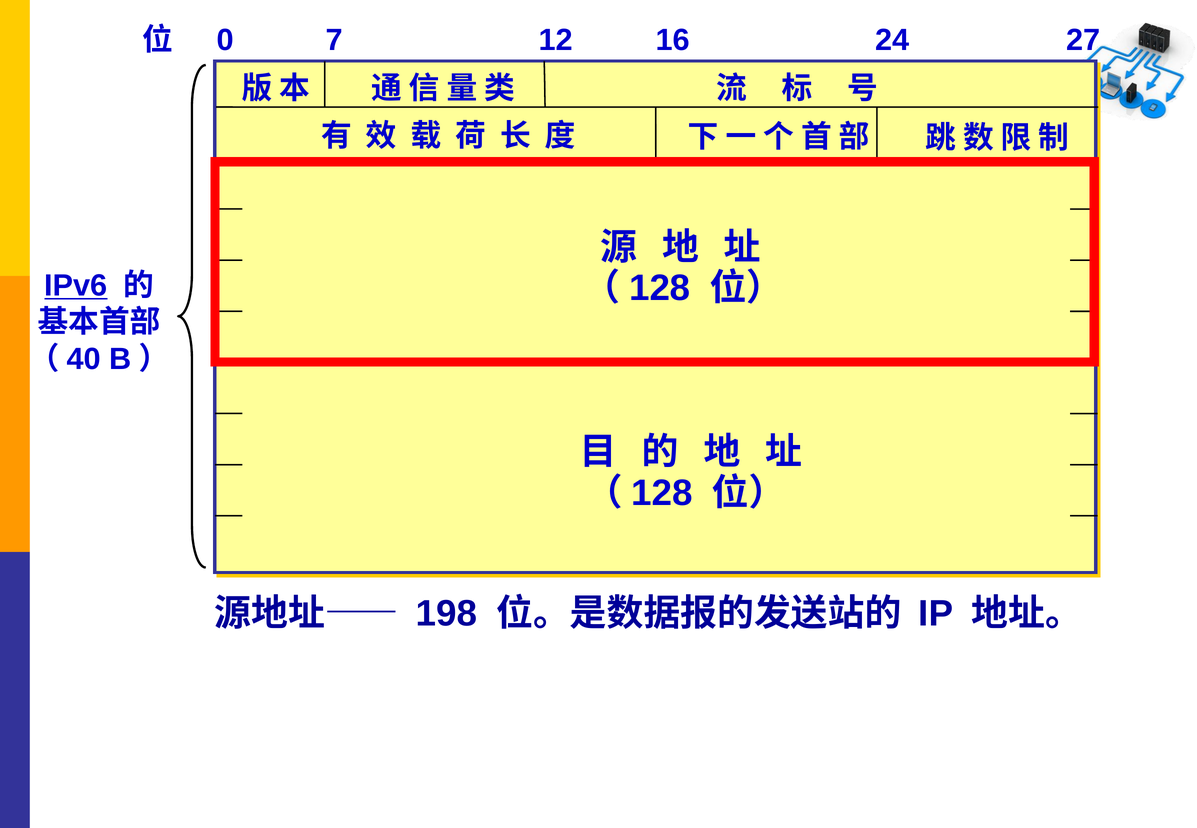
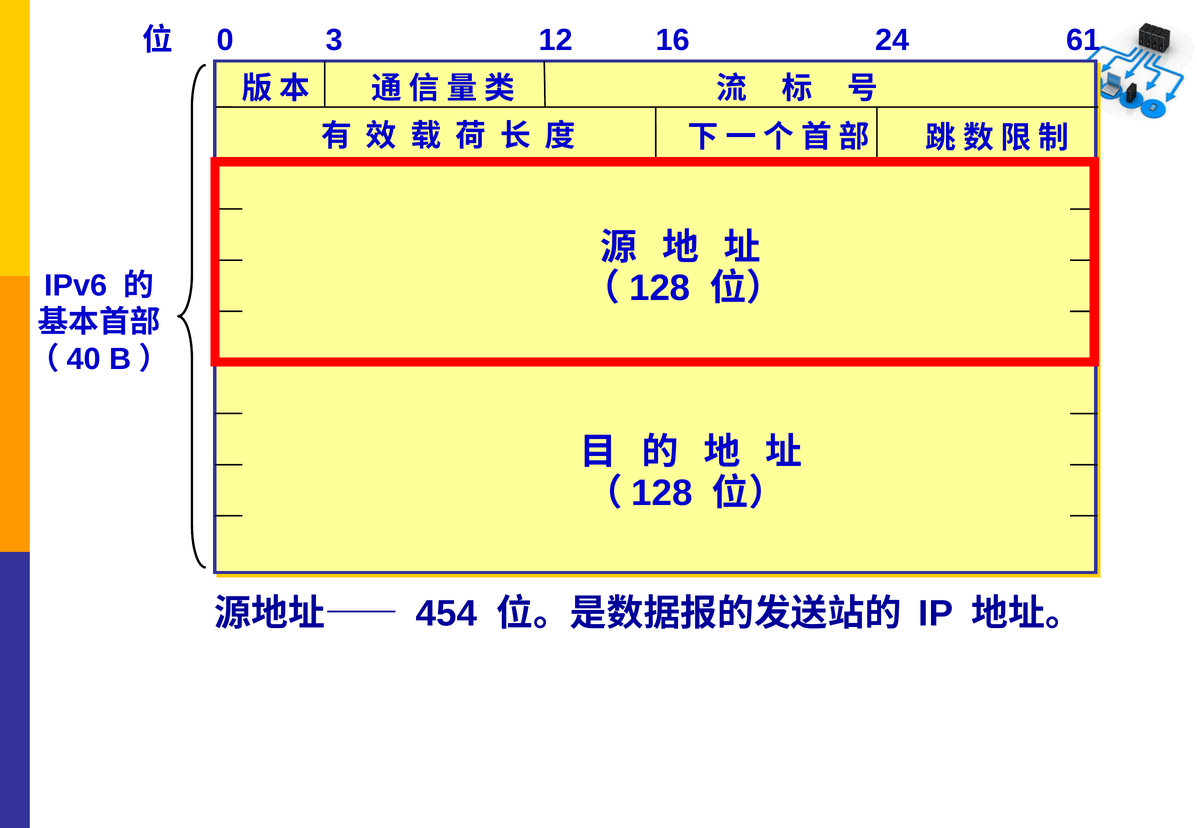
7: 7 -> 3
27: 27 -> 61
IPv6 underline: present -> none
198: 198 -> 454
